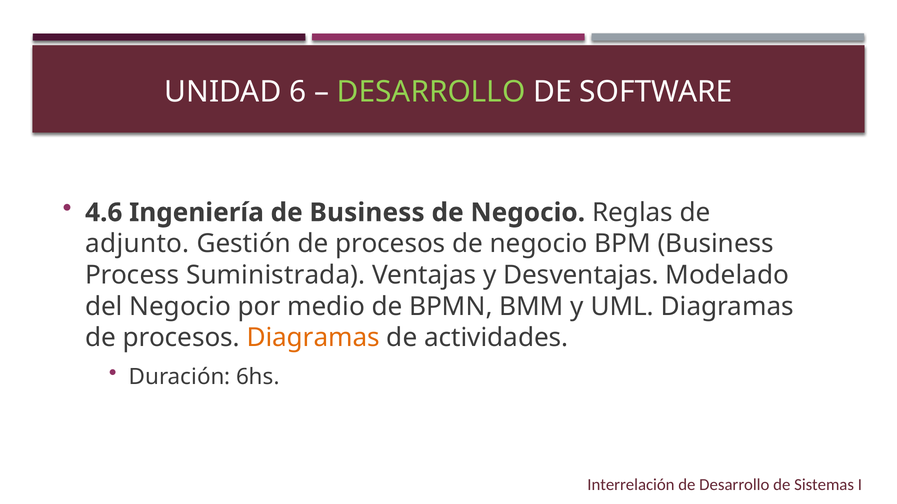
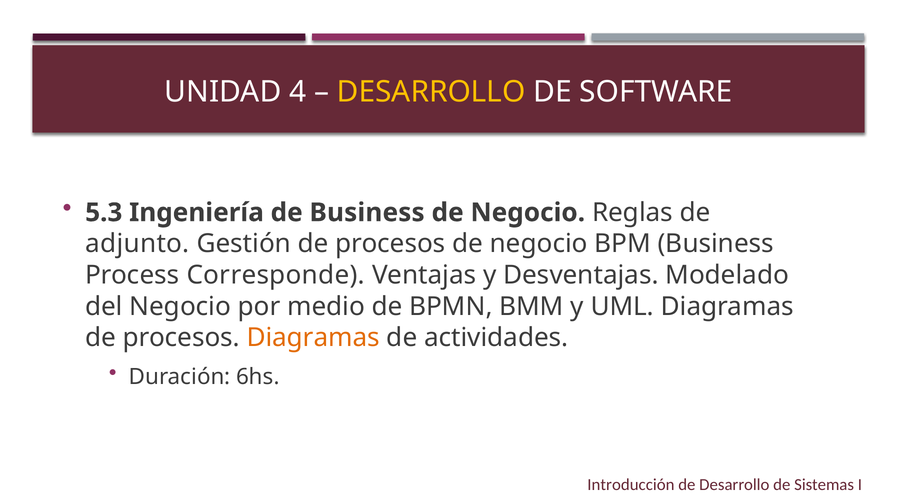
6: 6 -> 4
DESARROLLO at (431, 92) colour: light green -> yellow
4.6: 4.6 -> 5.3
Suministrada: Suministrada -> Corresponde
Interrelación: Interrelación -> Introducción
